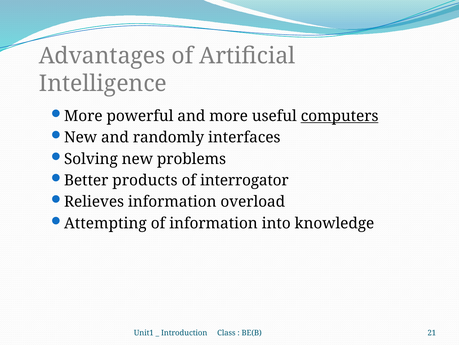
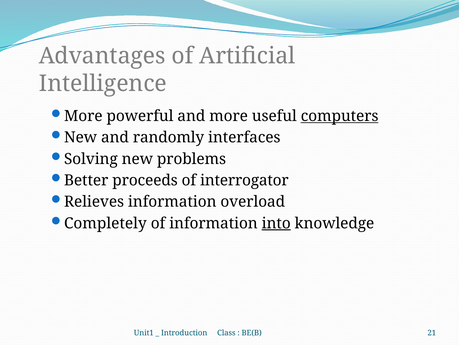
products: products -> proceeds
Attempting: Attempting -> Completely
into underline: none -> present
